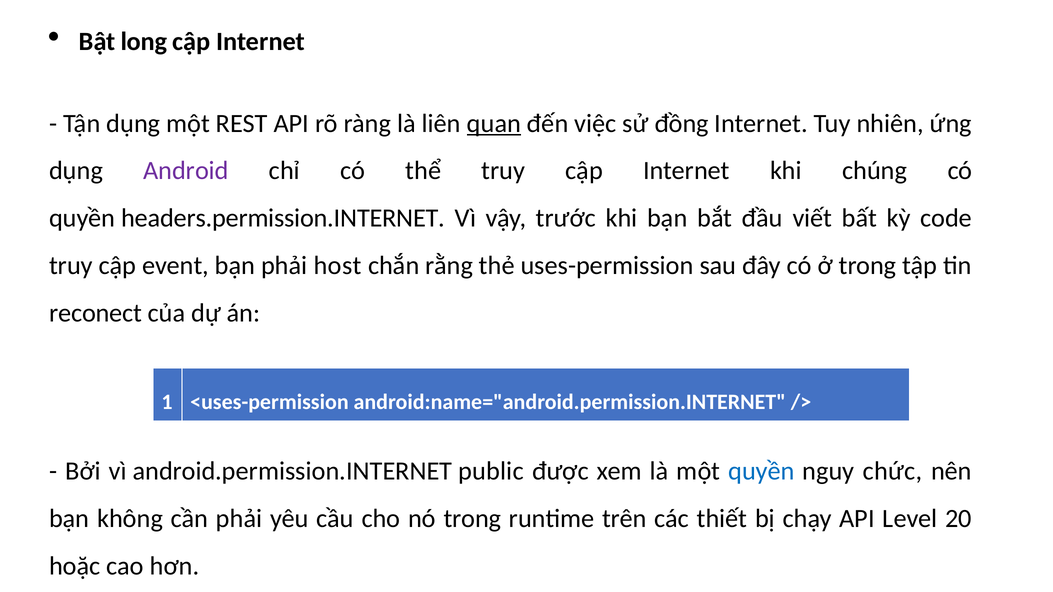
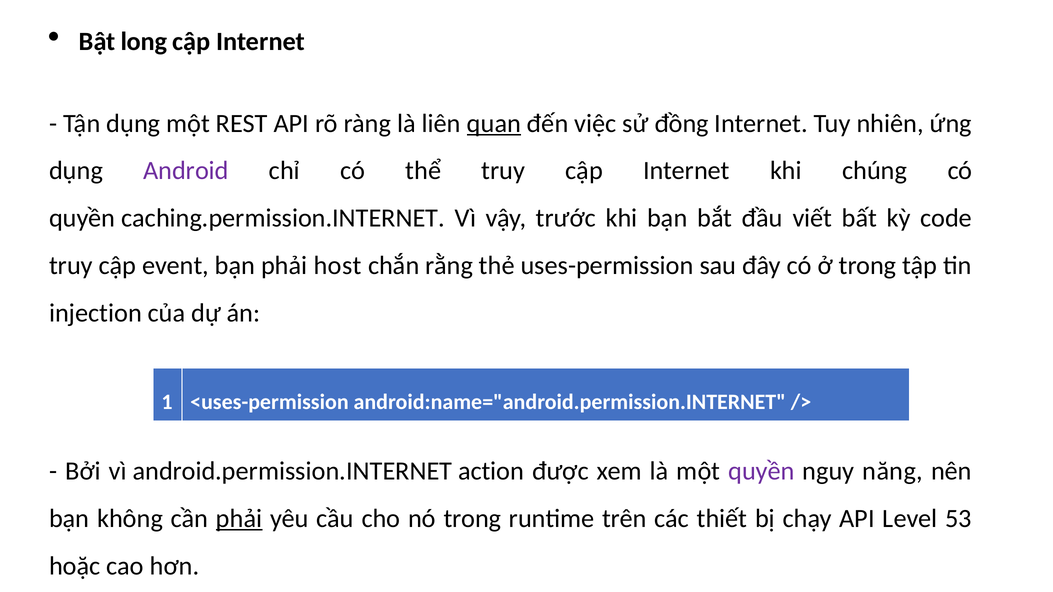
headers.permission.INTERNET: headers.permission.INTERNET -> caching.permission.INTERNET
reconect: reconect -> injection
public: public -> action
quyền at (761, 471) colour: blue -> purple
chức: chức -> năng
phải at (239, 519) underline: none -> present
20: 20 -> 53
